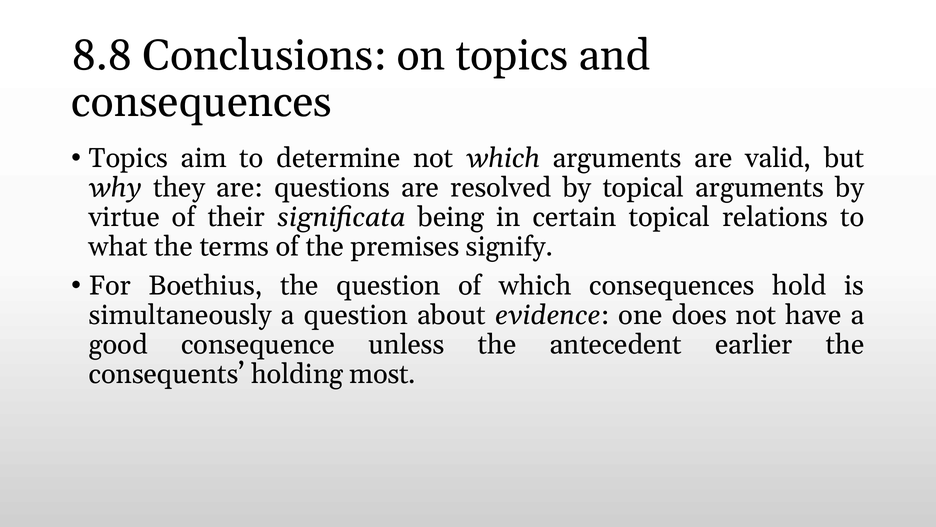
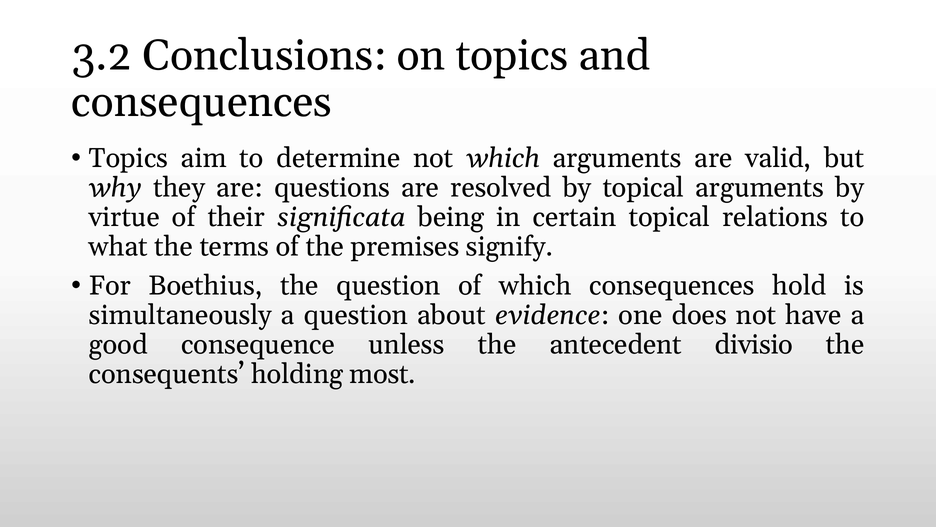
8.8: 8.8 -> 3.2
earlier: earlier -> divisio
